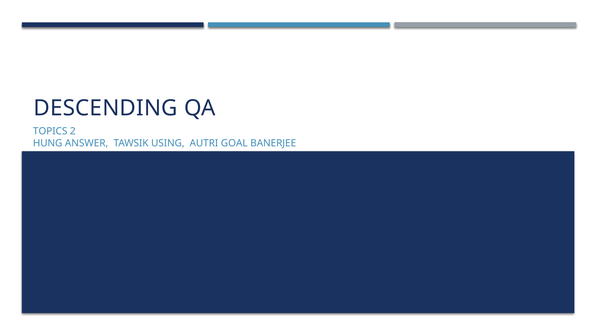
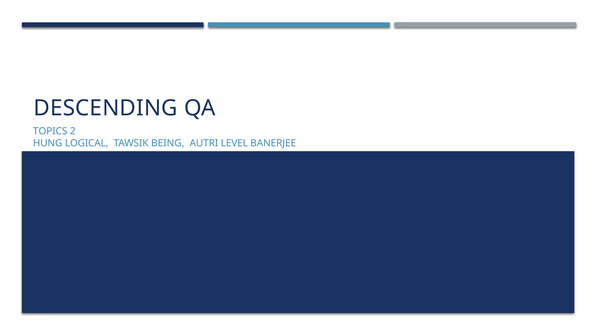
ANSWER: ANSWER -> LOGICAL
USING: USING -> BEING
GOAL: GOAL -> LEVEL
